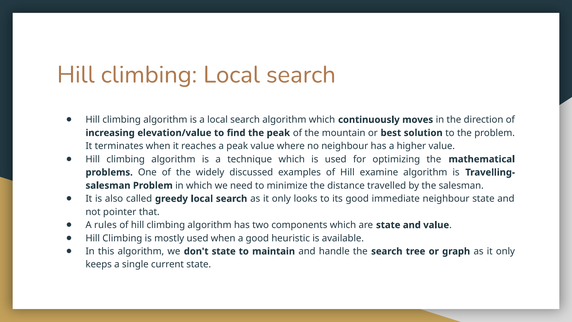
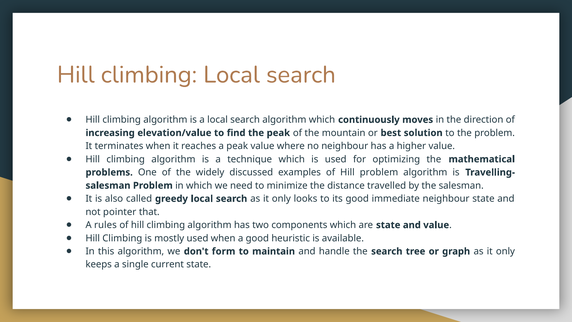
Hill examine: examine -> problem
don't state: state -> form
